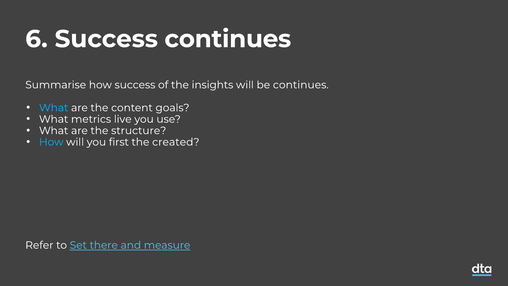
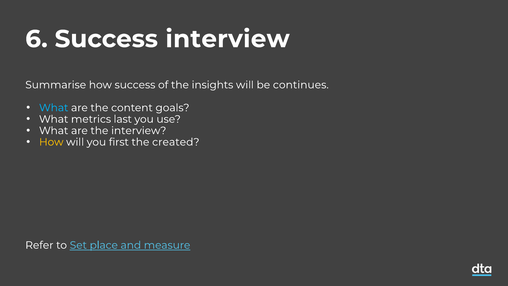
Success continues: continues -> interview
live: live -> last
the structure: structure -> interview
How at (51, 142) colour: light blue -> yellow
there: there -> place
